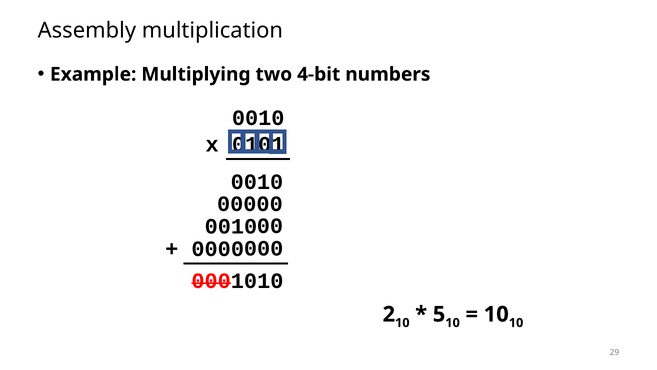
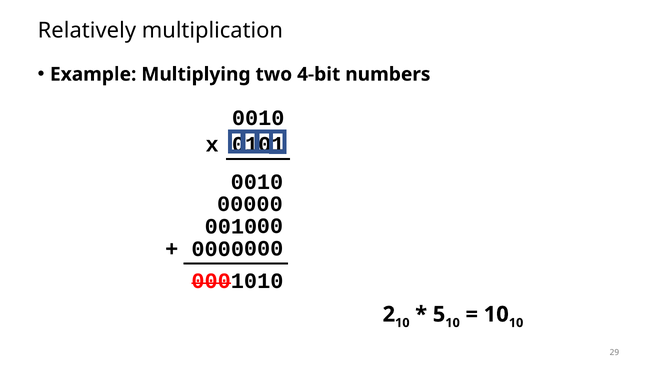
Assembly: Assembly -> Relatively
